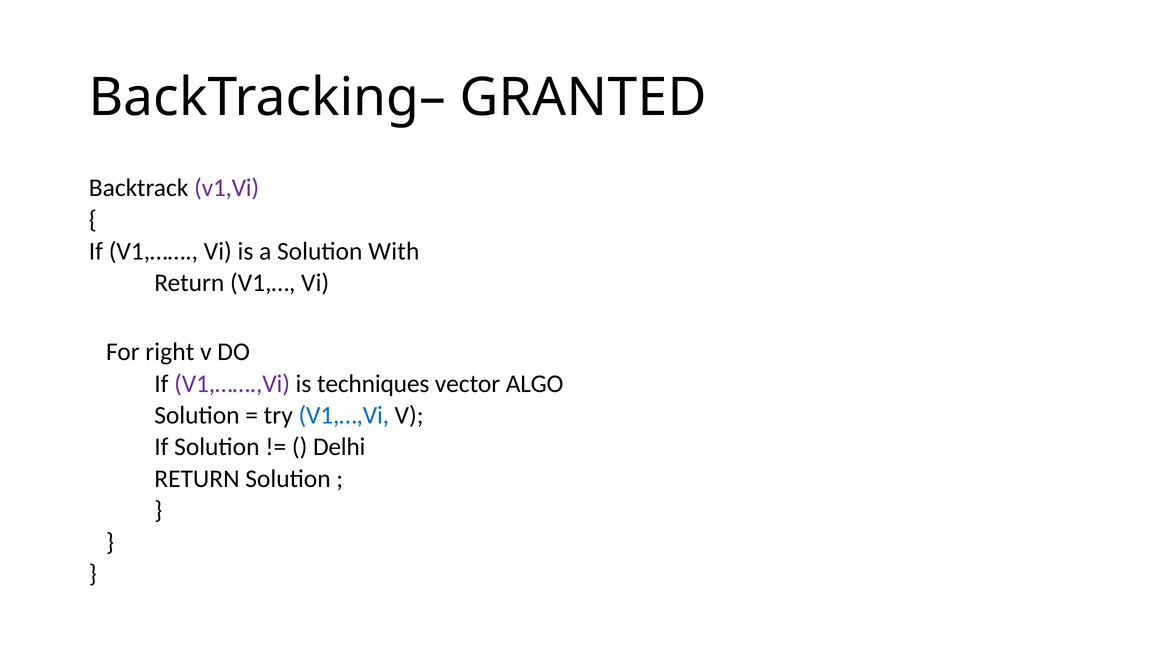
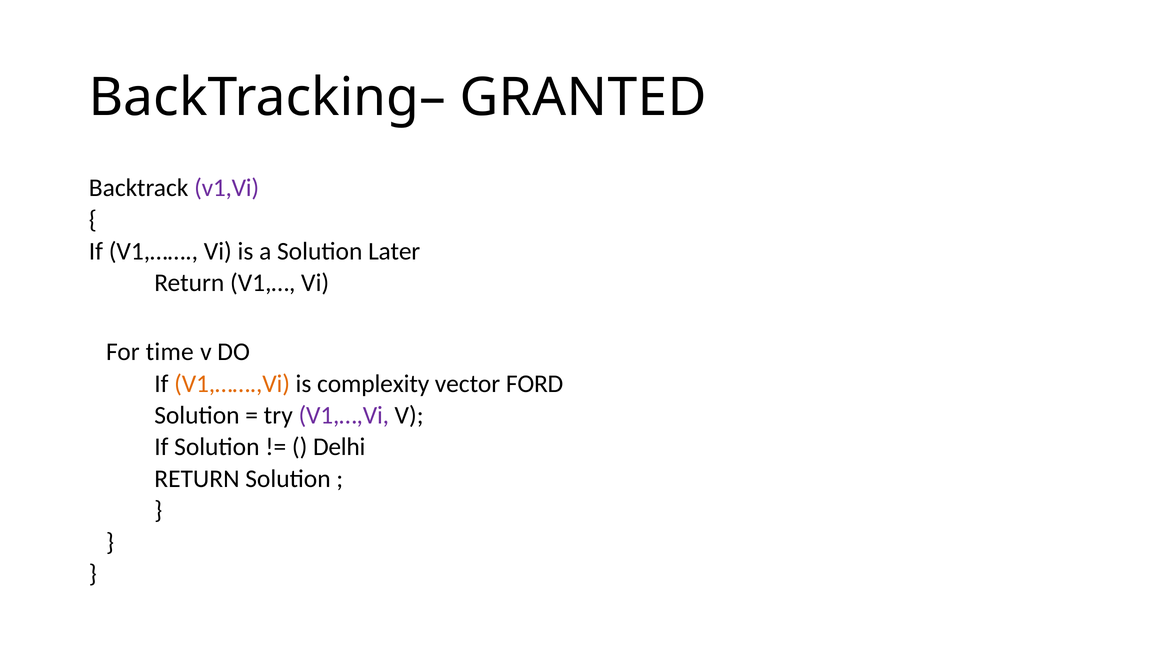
With: With -> Later
right: right -> time
V1,…….,Vi colour: purple -> orange
techniques: techniques -> complexity
ALGO: ALGO -> FORD
V1,…,Vi colour: blue -> purple
